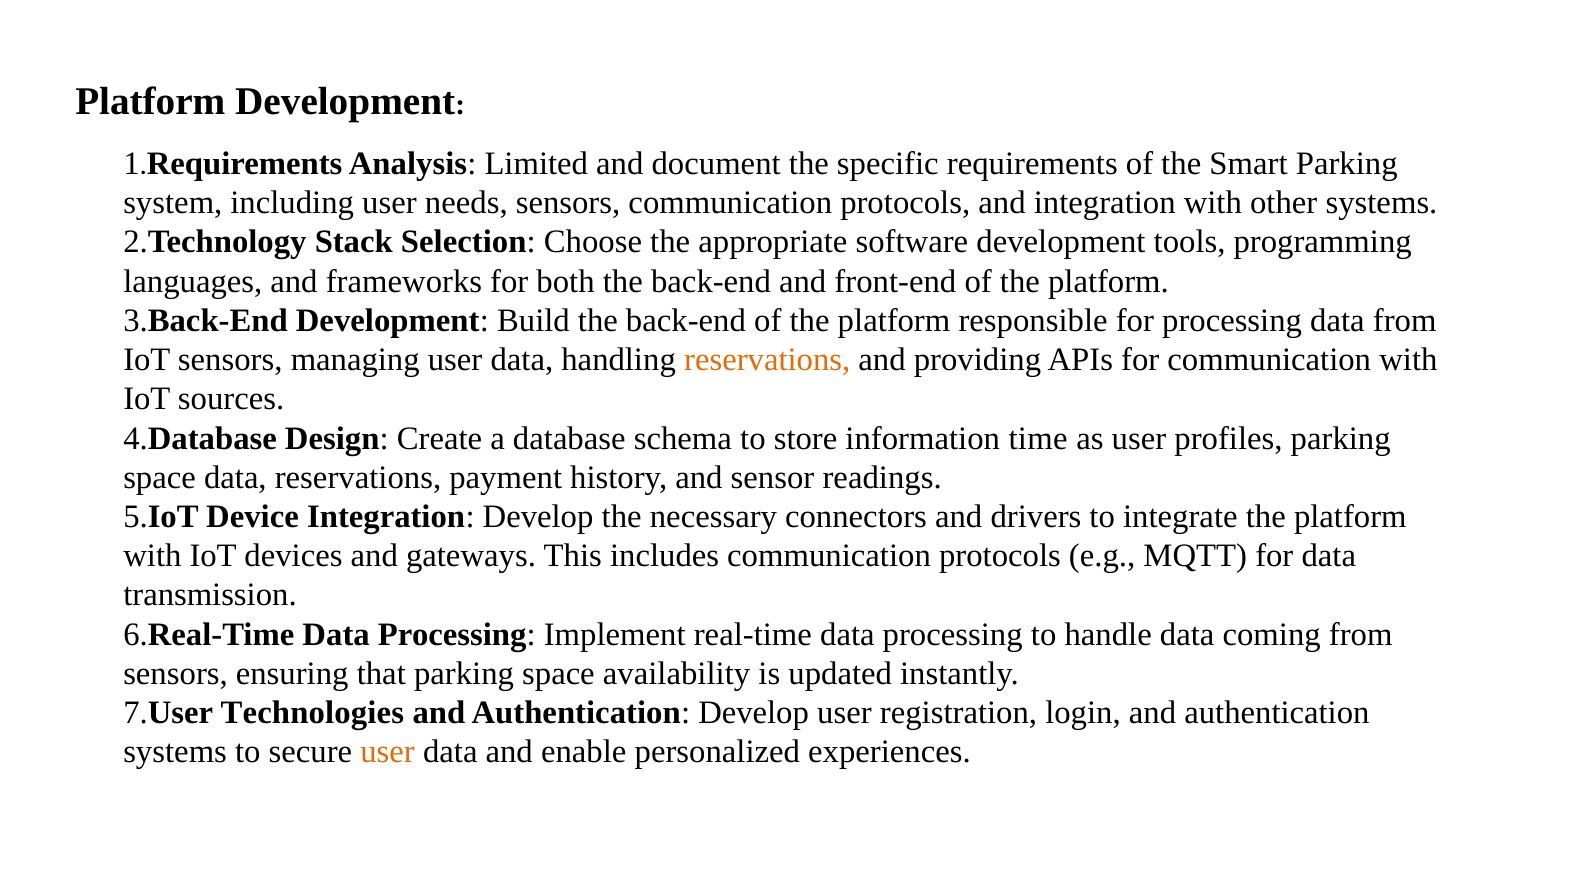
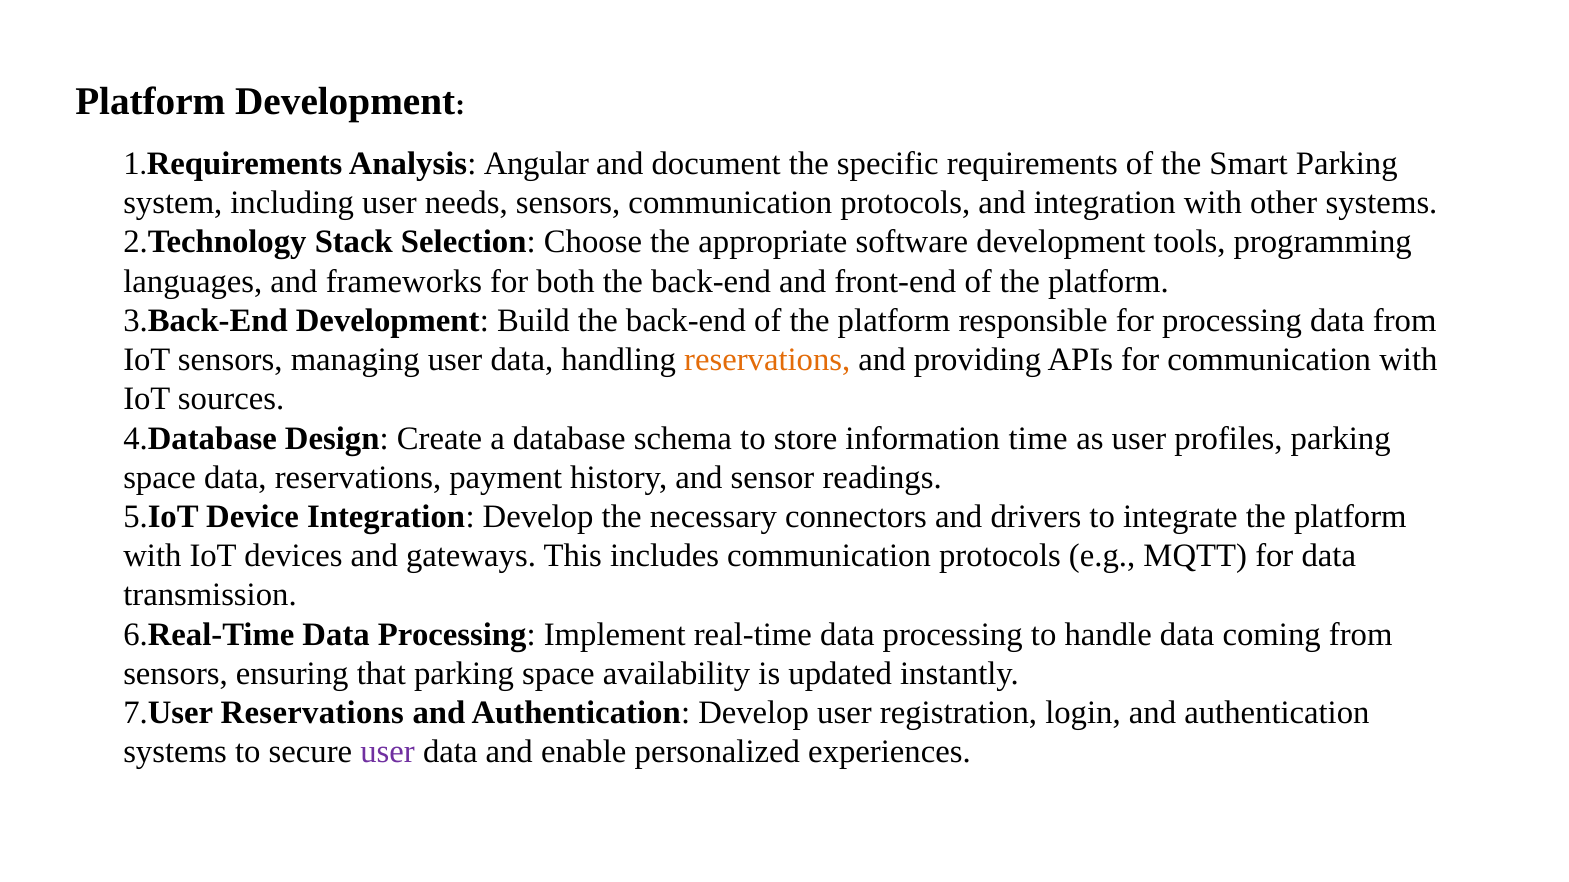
Limited: Limited -> Angular
7.User Technologies: Technologies -> Reservations
user at (388, 752) colour: orange -> purple
